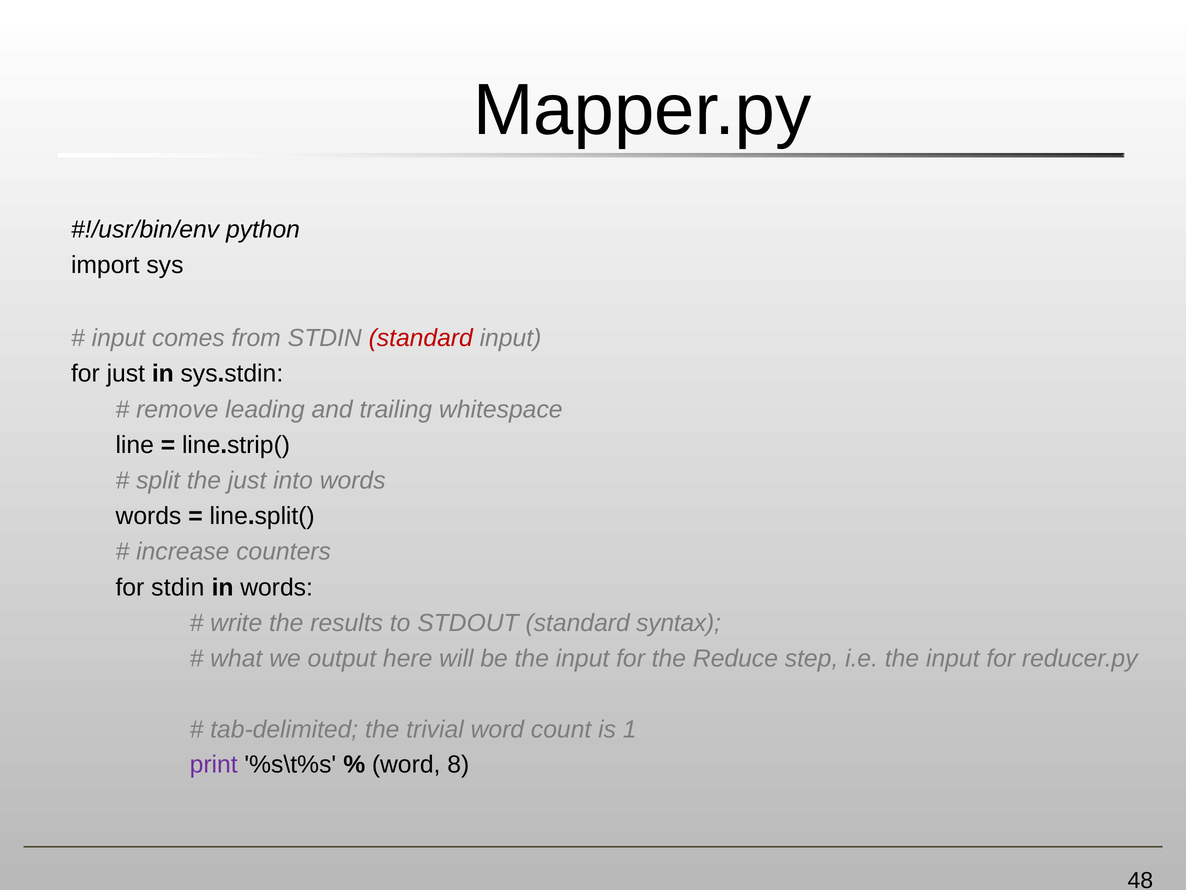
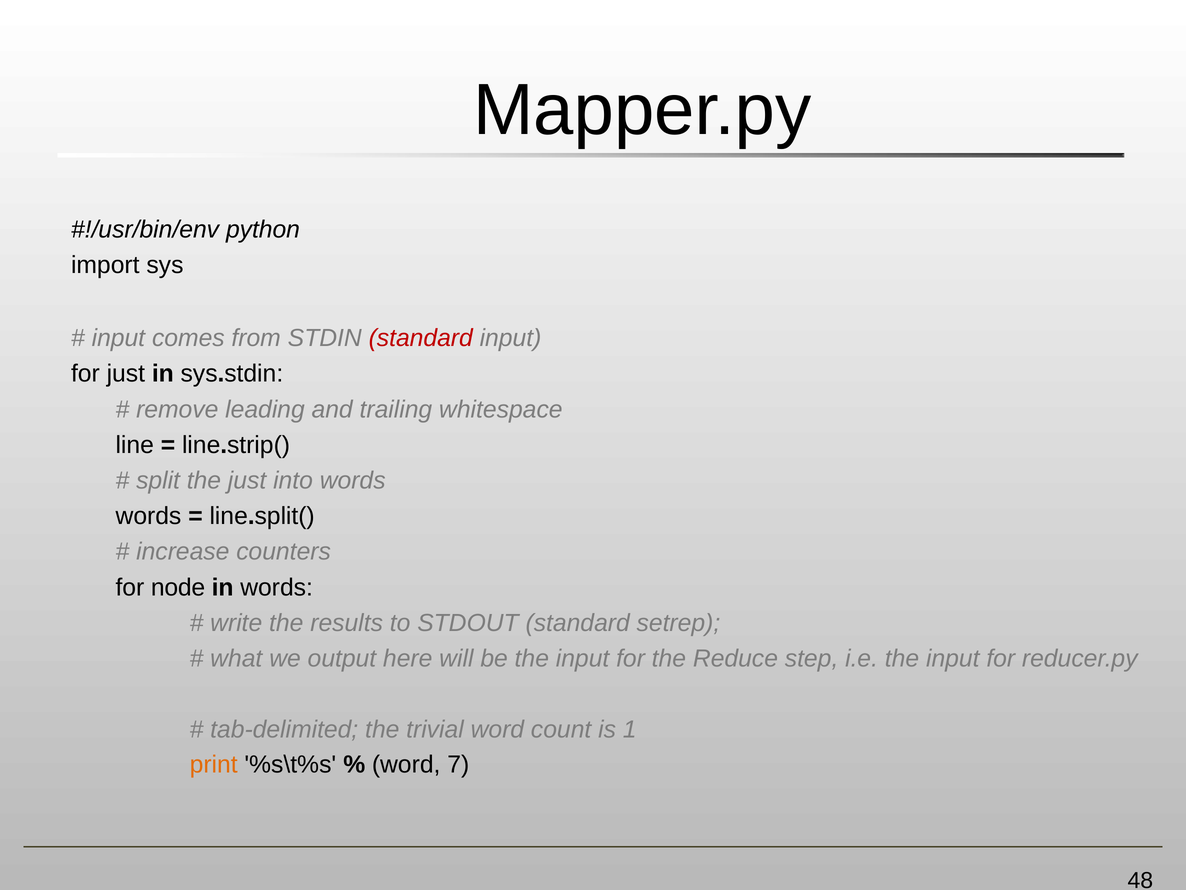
for stdin: stdin -> node
syntax: syntax -> setrep
print colour: purple -> orange
8: 8 -> 7
